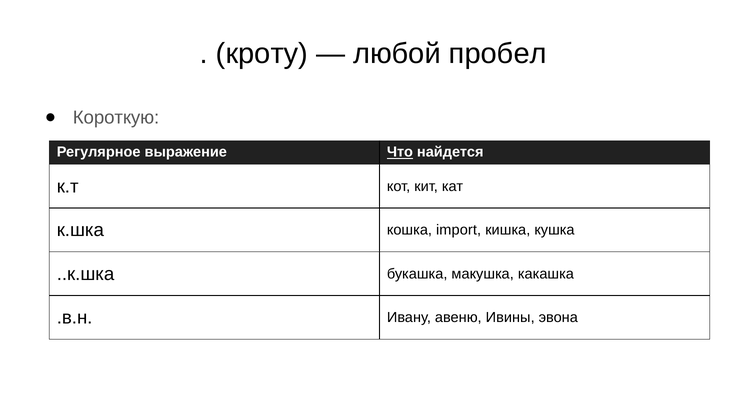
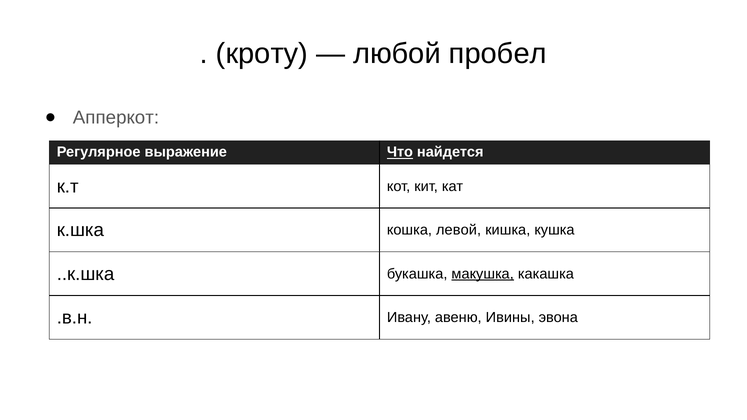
Короткую: Короткую -> Апперкот
import: import -> левой
макушка underline: none -> present
